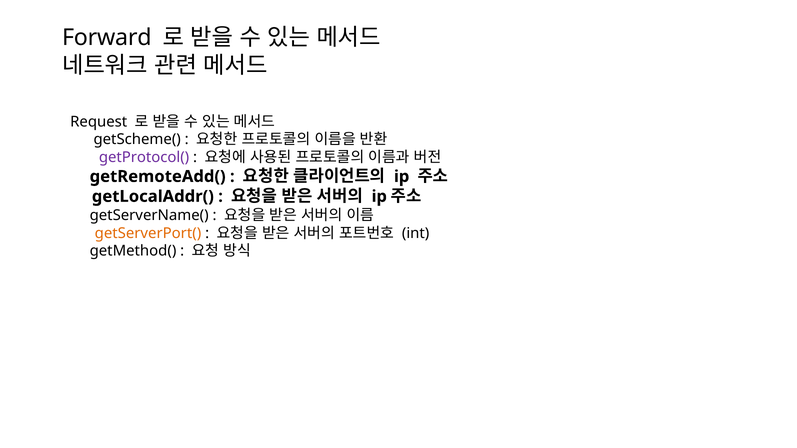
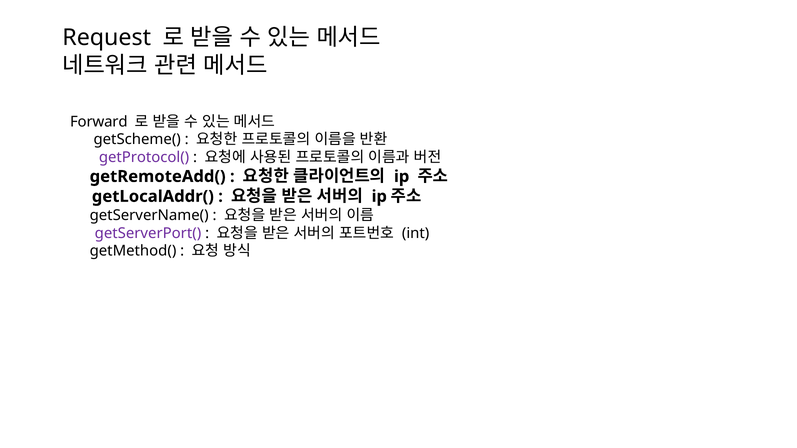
Forward: Forward -> Request
Request: Request -> Forward
getServerPort( colour: orange -> purple
